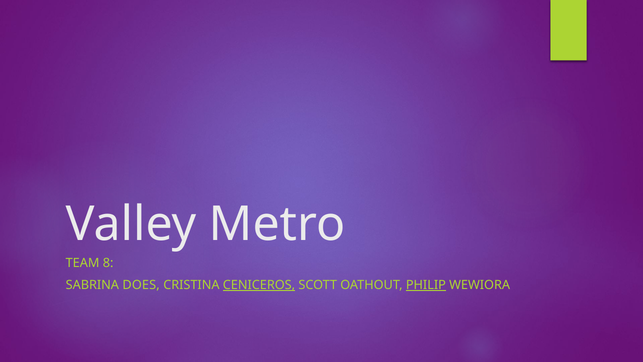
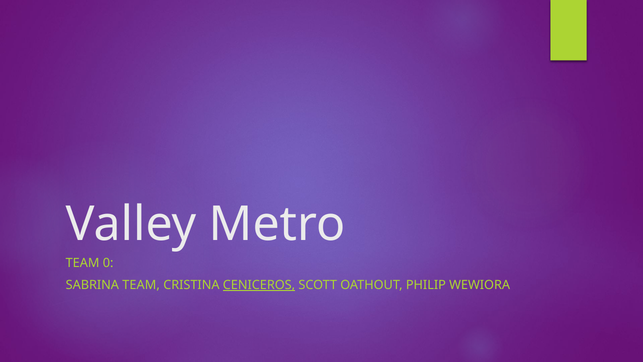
8: 8 -> 0
SABRINA DOES: DOES -> TEAM
PHILIP underline: present -> none
